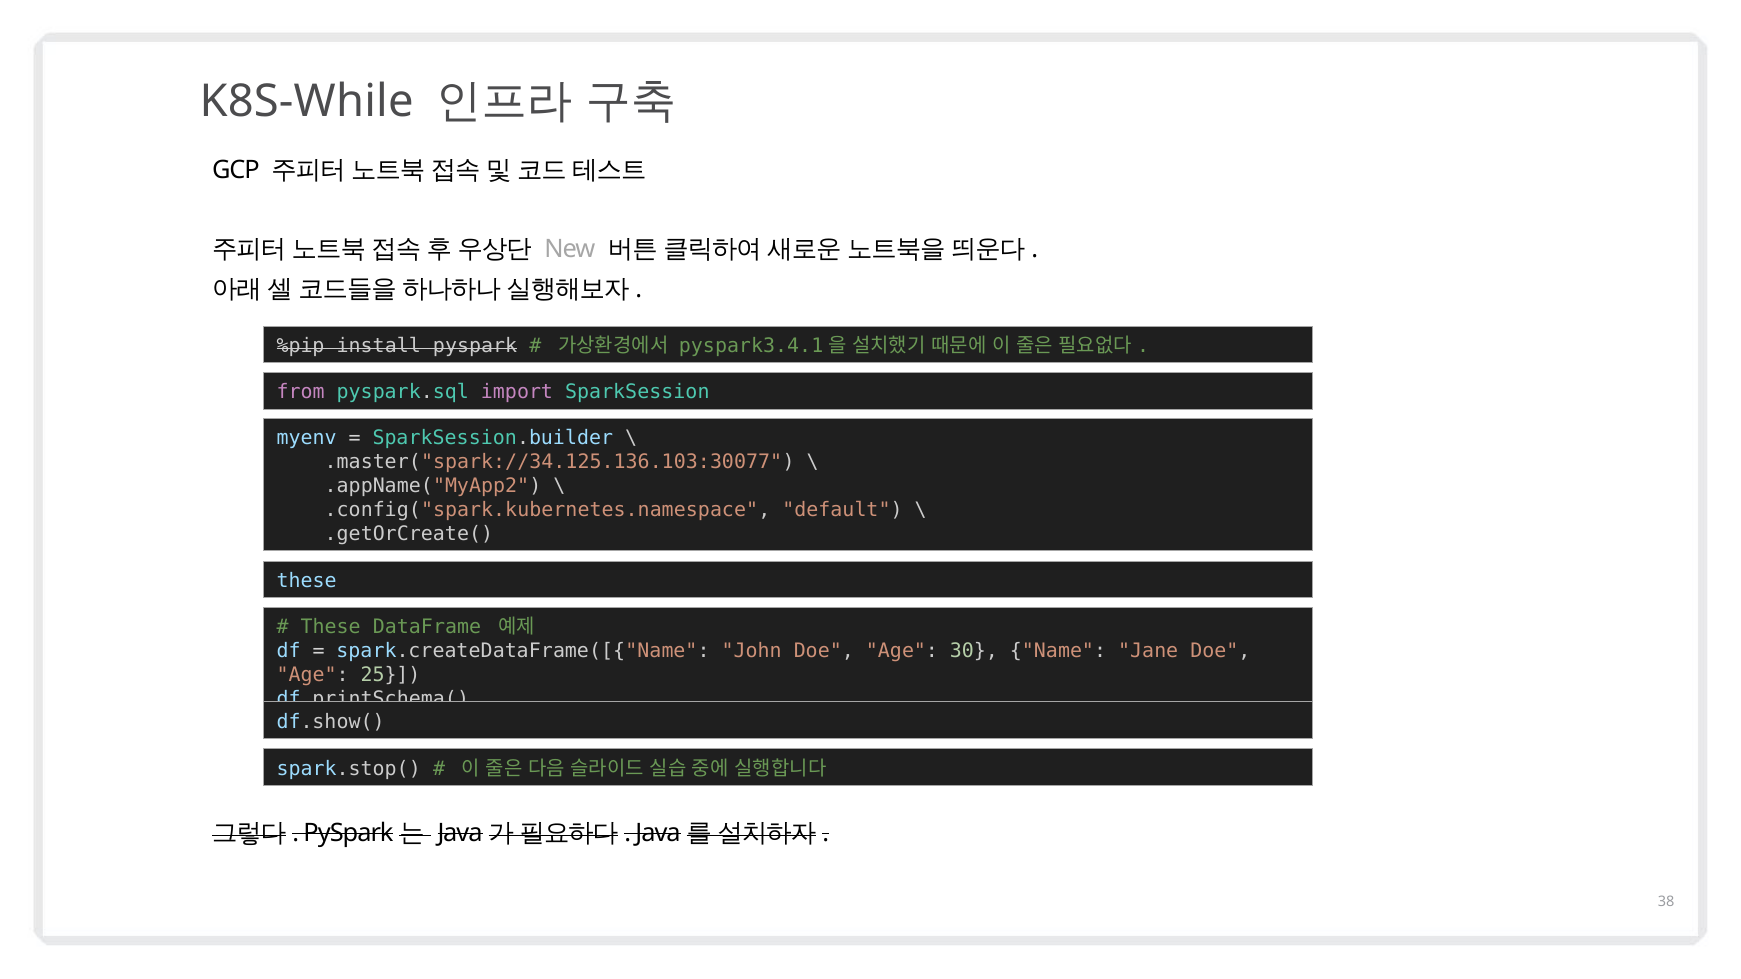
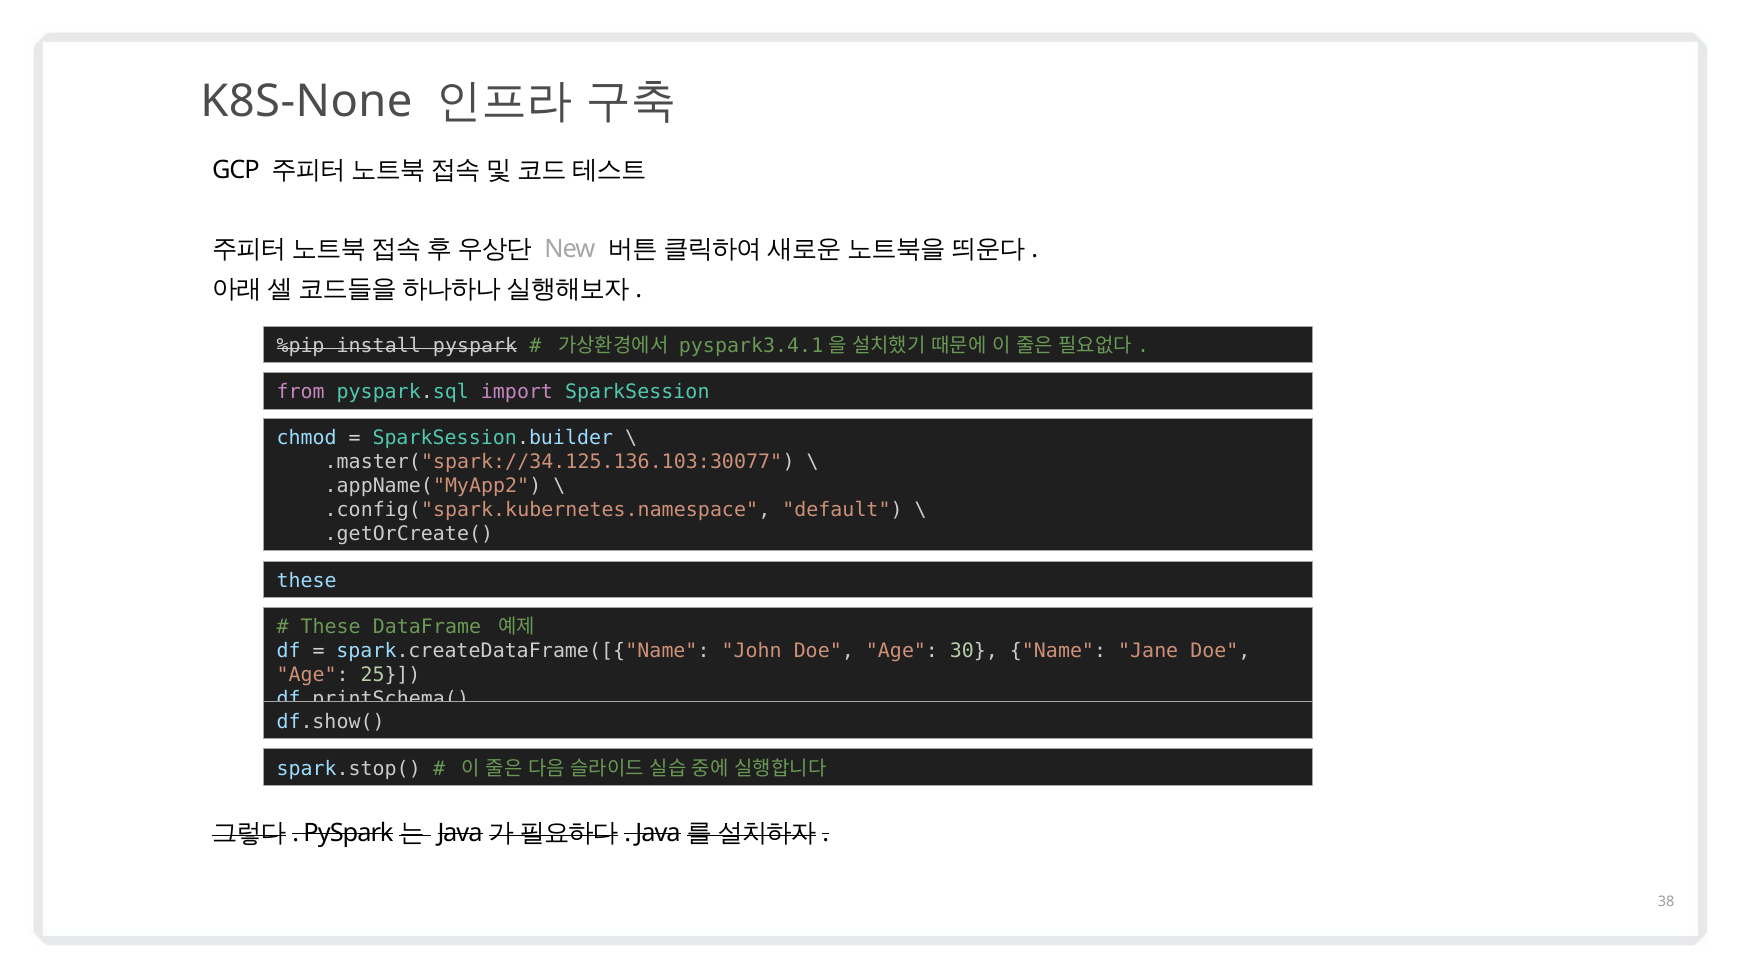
K8S-While: K8S-While -> K8S-None
myenv: myenv -> chmod
